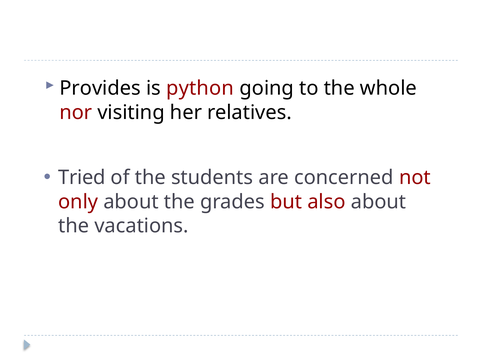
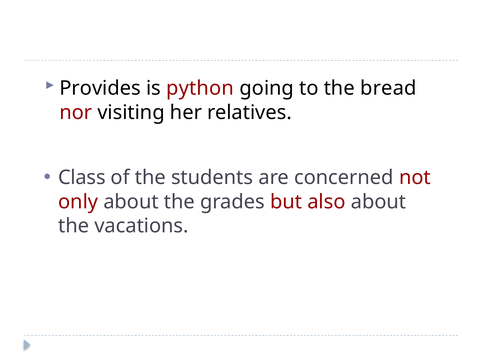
whole: whole -> bread
Tried: Tried -> Class
